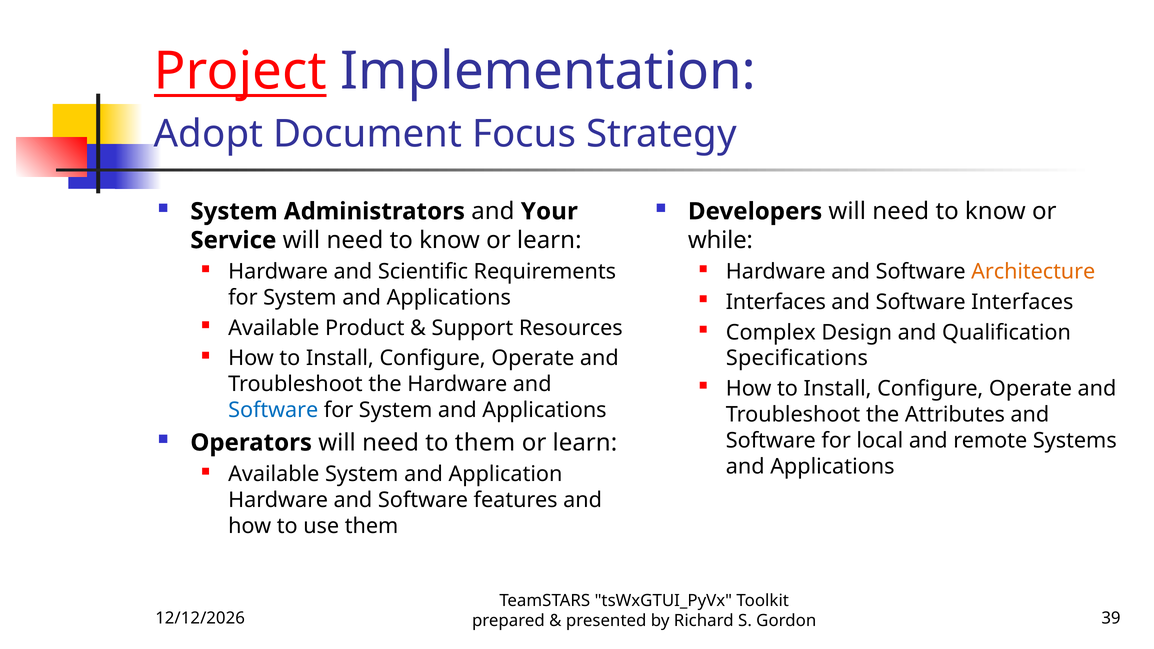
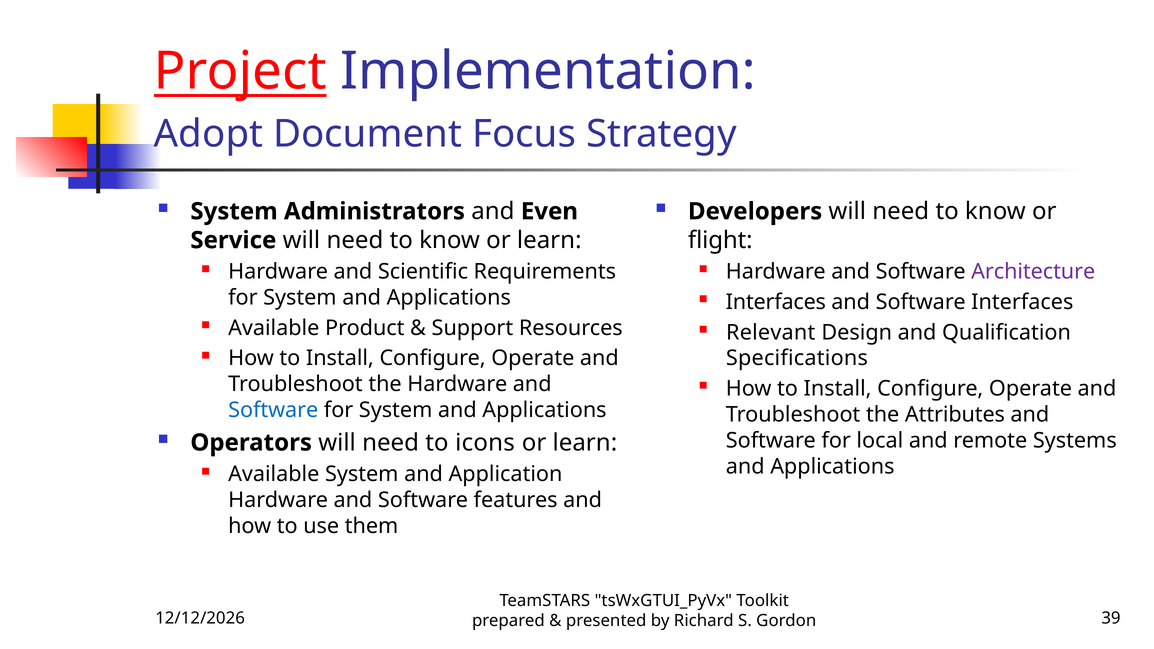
Your: Your -> Even
while: while -> flight
Architecture colour: orange -> purple
Complex: Complex -> Relevant
to them: them -> icons
